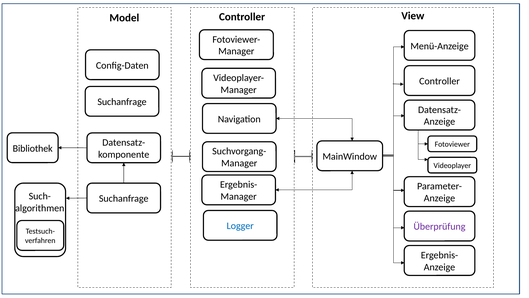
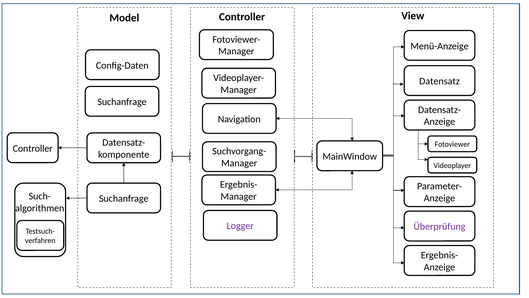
Controller at (440, 81): Controller -> Datensatz
Bibliothek at (33, 148): Bibliothek -> Controller
Logger colour: blue -> purple
